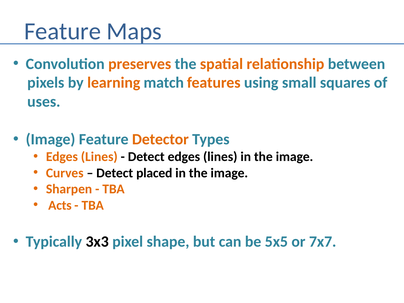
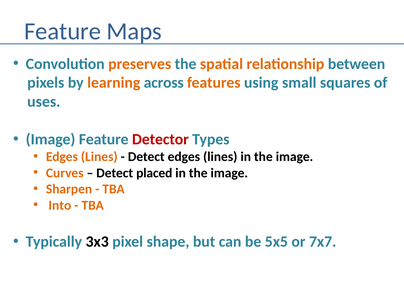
match: match -> across
Detector colour: orange -> red
Acts: Acts -> Into
